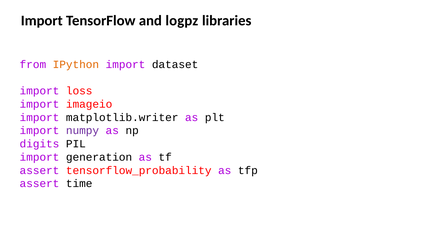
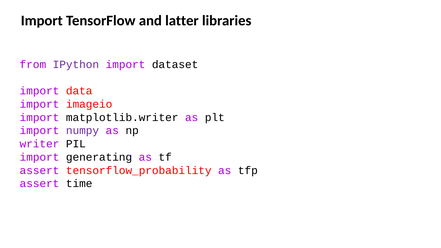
logpz: logpz -> latter
IPython colour: orange -> purple
loss: loss -> data
digits: digits -> writer
generation: generation -> generating
